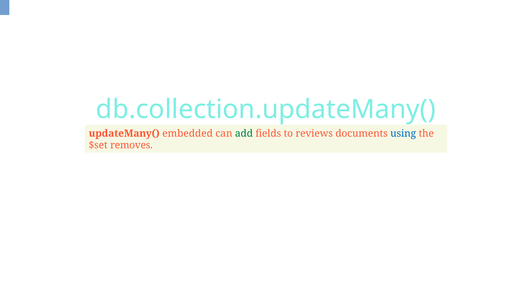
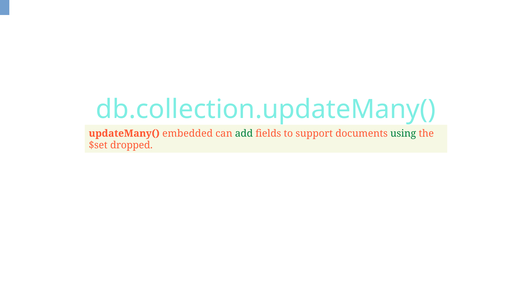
reviews: reviews -> support
using colour: blue -> green
removes: removes -> dropped
